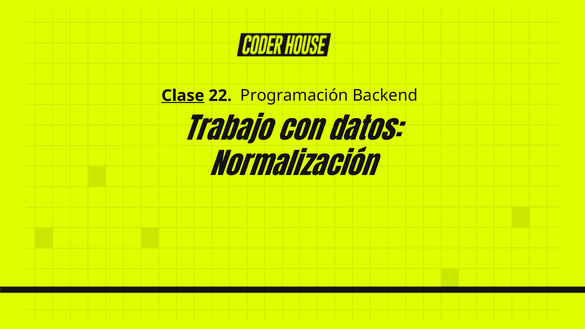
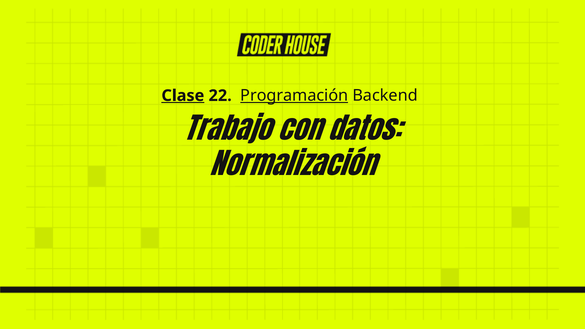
Programación underline: none -> present
